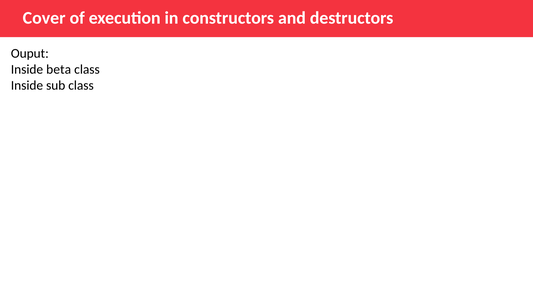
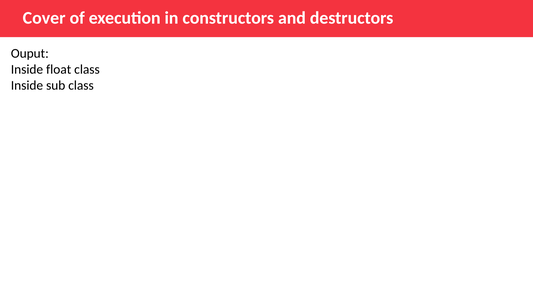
beta: beta -> float
